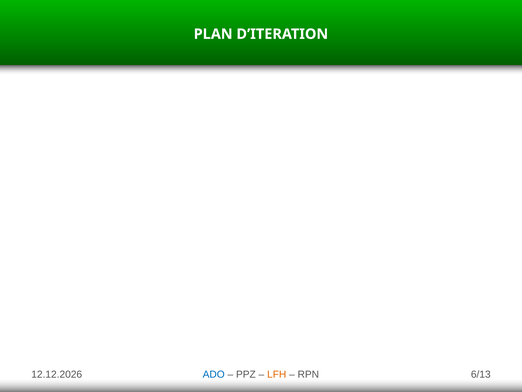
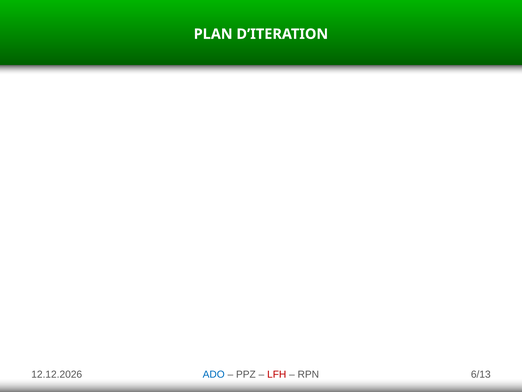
LFH colour: orange -> red
